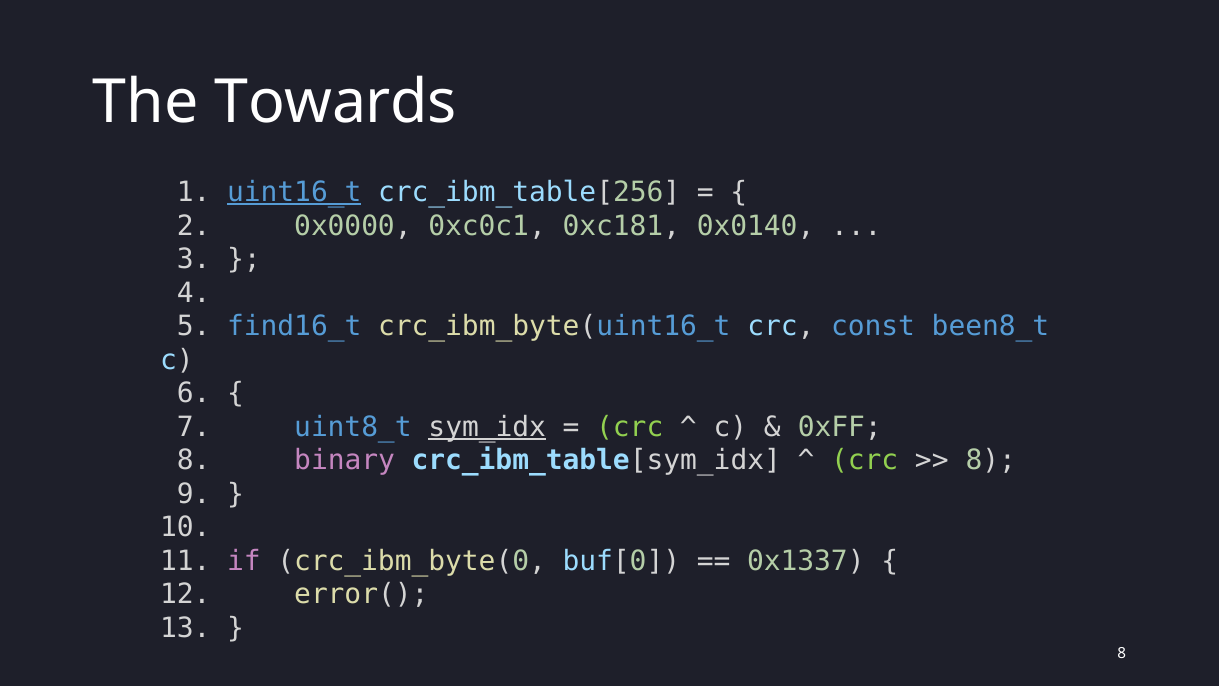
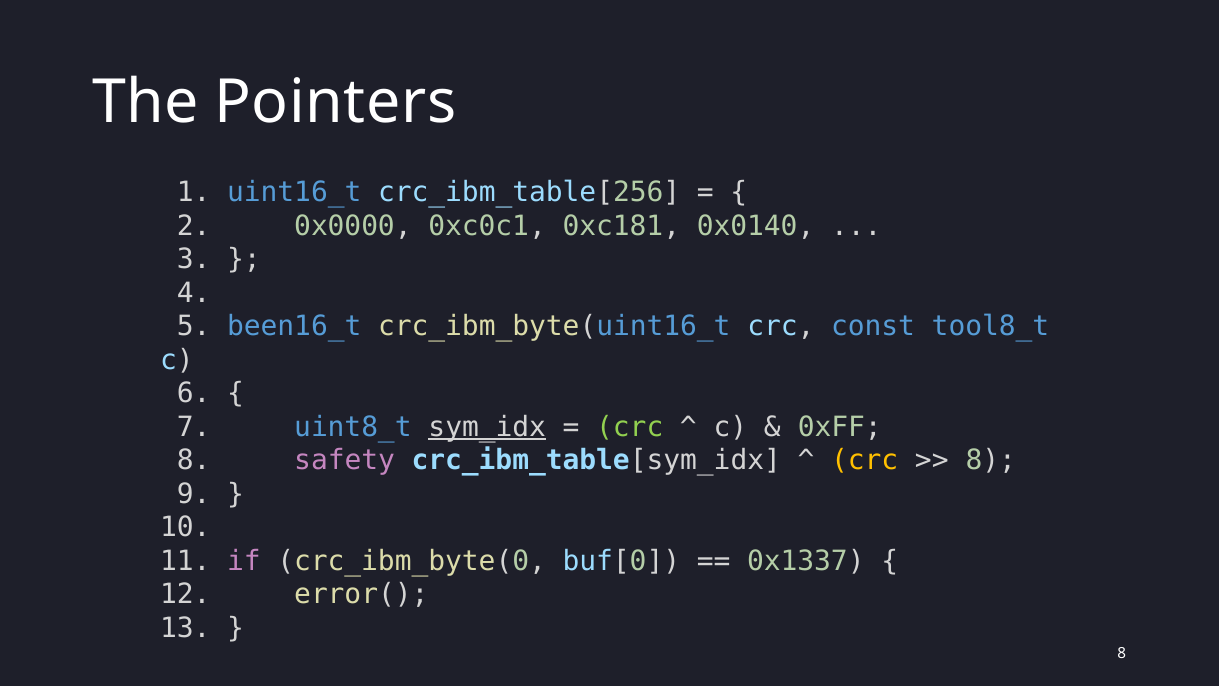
Towards: Towards -> Pointers
uint16_t underline: present -> none
find16_t: find16_t -> been16_t
been8_t: been8_t -> tool8_t
binary: binary -> safety
crc at (865, 460) colour: light green -> yellow
